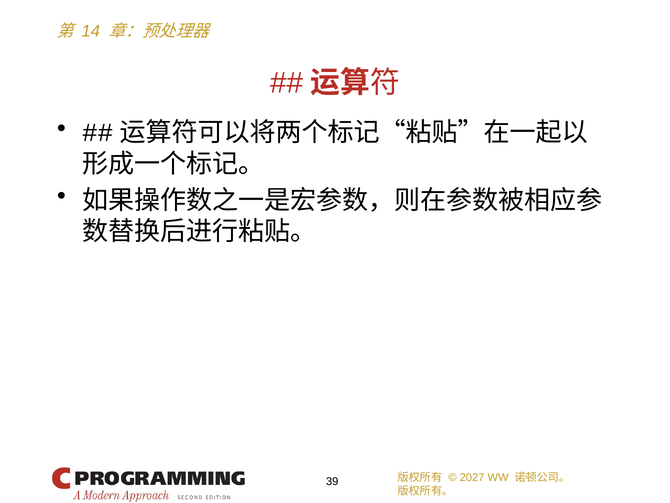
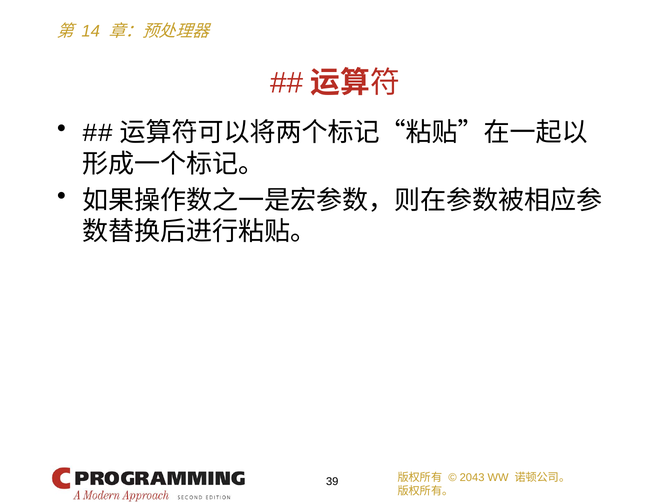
2027: 2027 -> 2043
